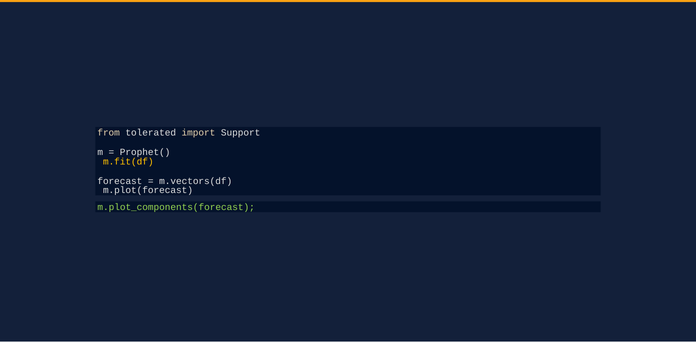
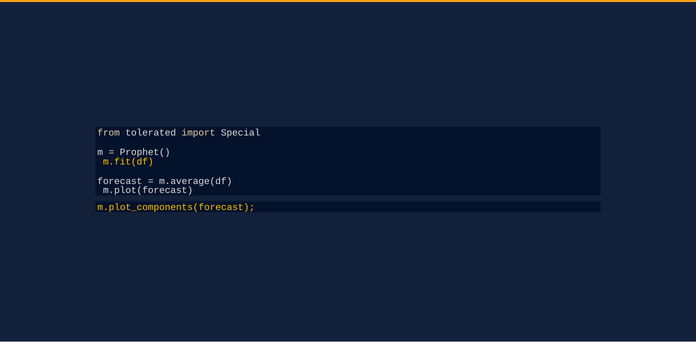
Support: Support -> Special
m.vectors(df: m.vectors(df -> m.average(df
m.plot_components(forecast colour: light green -> yellow
